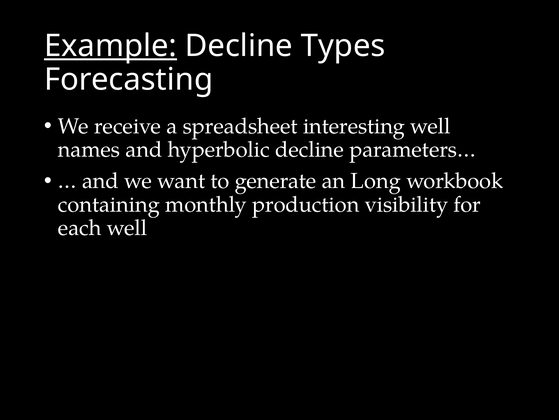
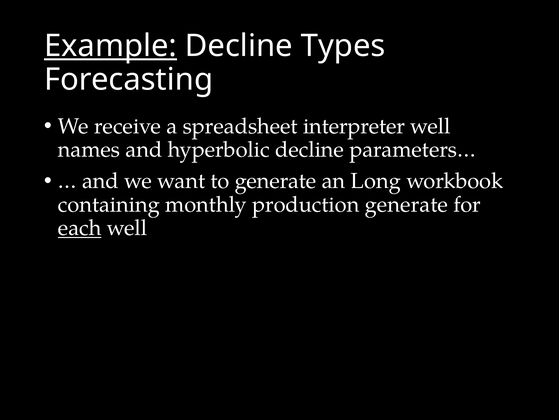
interesting: interesting -> interpreter
production visibility: visibility -> generate
each underline: none -> present
